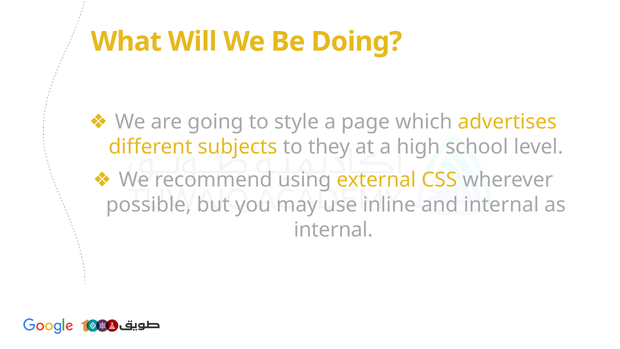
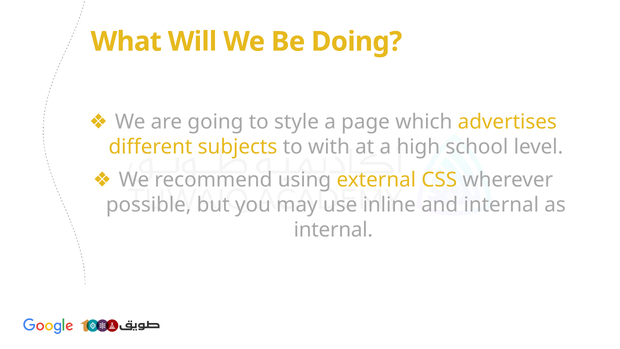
they: they -> with
